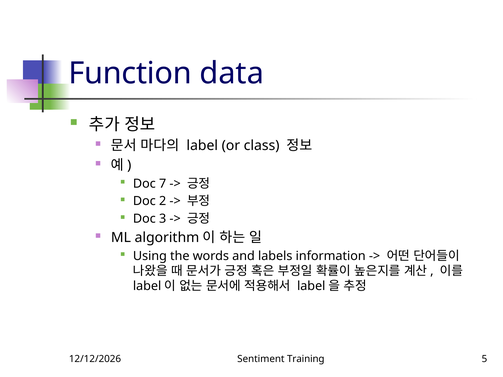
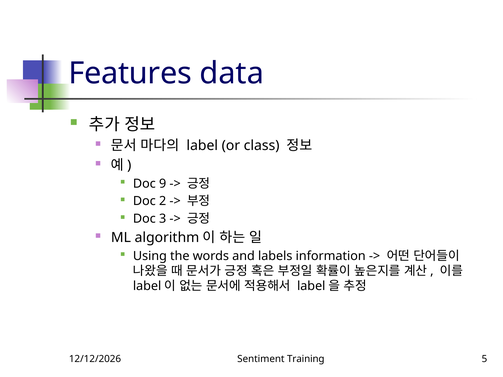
Function: Function -> Features
7: 7 -> 9
